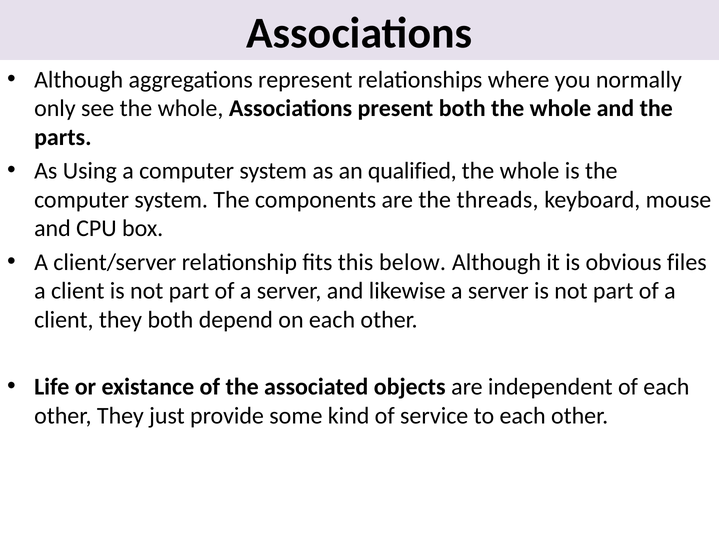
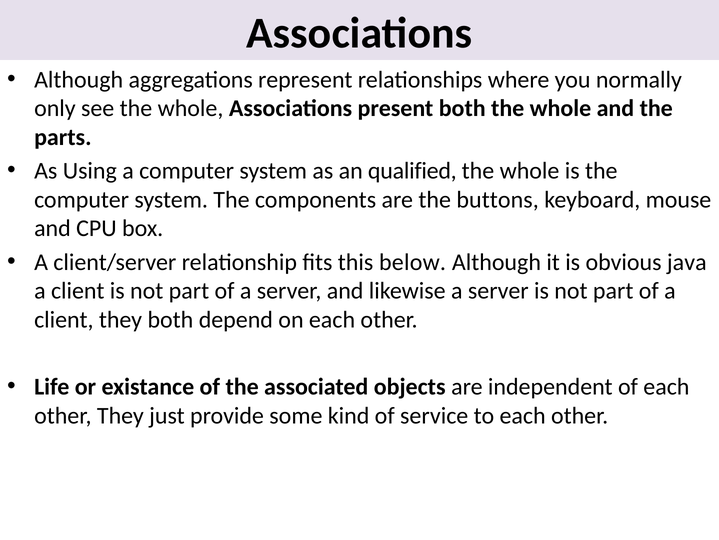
threads: threads -> buttons
files: files -> java
